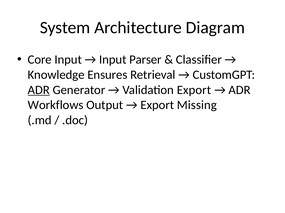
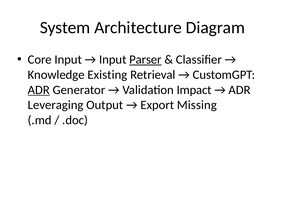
Parser underline: none -> present
Ensures: Ensures -> Existing
Validation Export: Export -> Impact
Workflows: Workflows -> Leveraging
